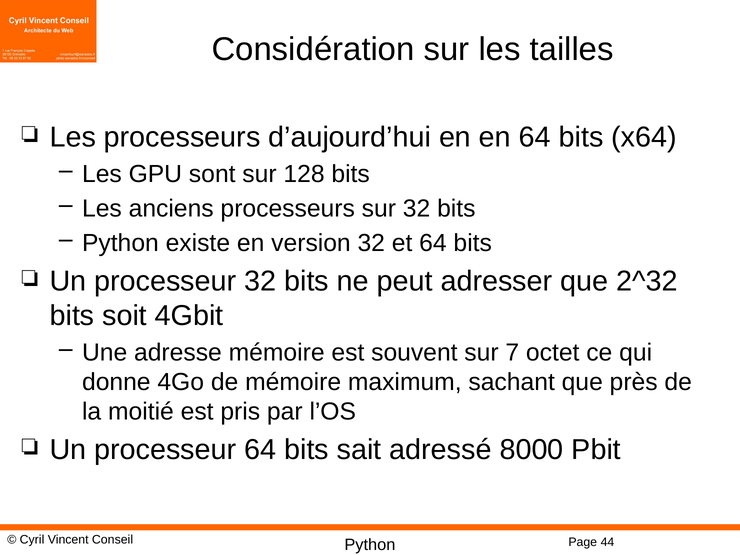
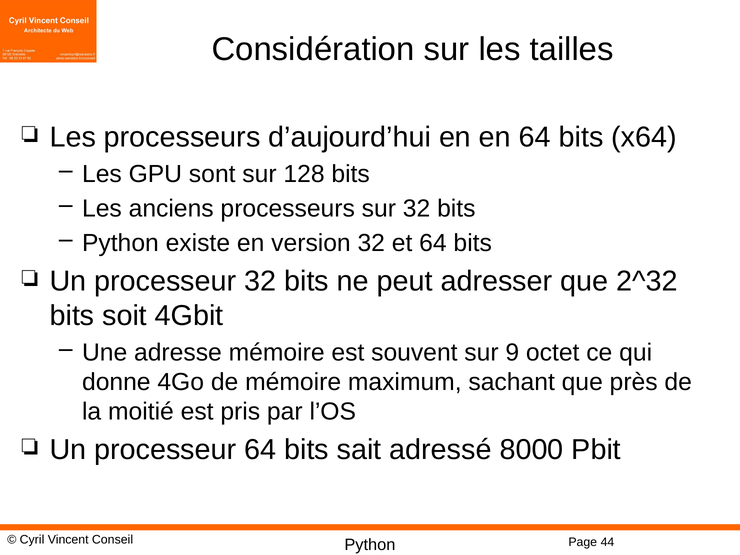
7: 7 -> 9
